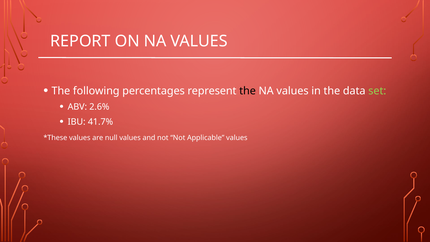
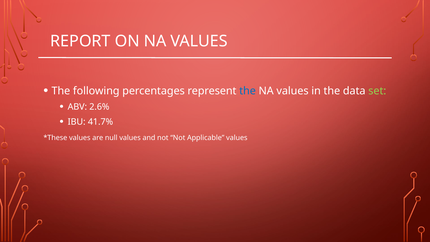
the at (248, 91) colour: black -> blue
